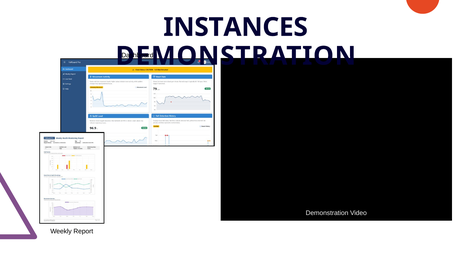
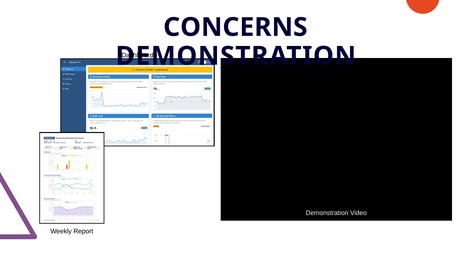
INSTANCES: INSTANCES -> CONCERNS
